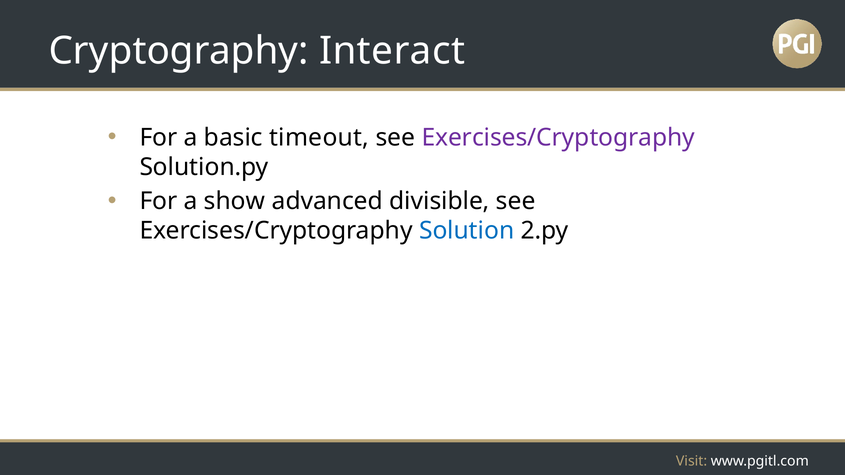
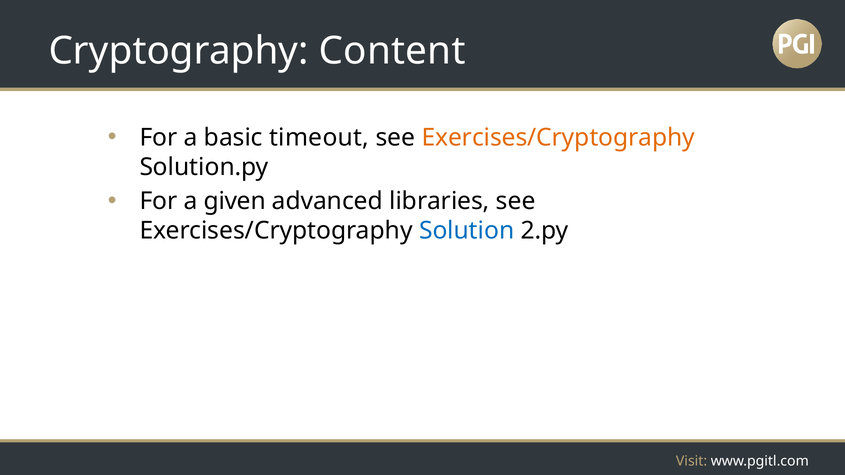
Interact: Interact -> Content
Exercises/Cryptography at (558, 138) colour: purple -> orange
show: show -> given
divisible: divisible -> libraries
